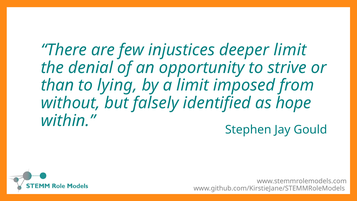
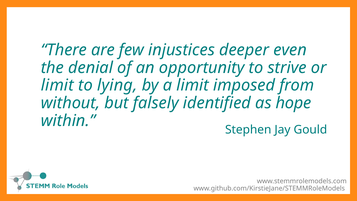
deeper limit: limit -> even
than at (57, 85): than -> limit
